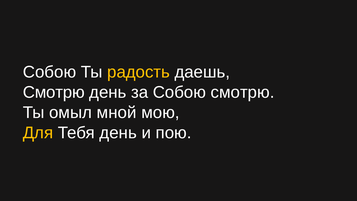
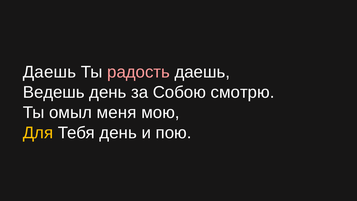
Собою at (50, 72): Собою -> Даешь
радость colour: yellow -> pink
Смотрю at (54, 92): Смотрю -> Ведешь
мной: мной -> меня
